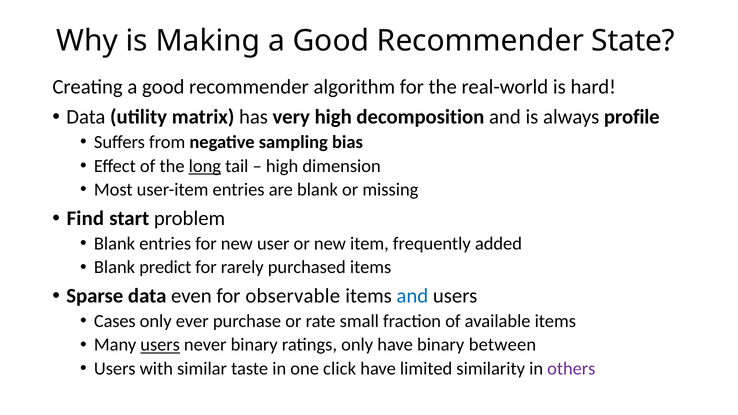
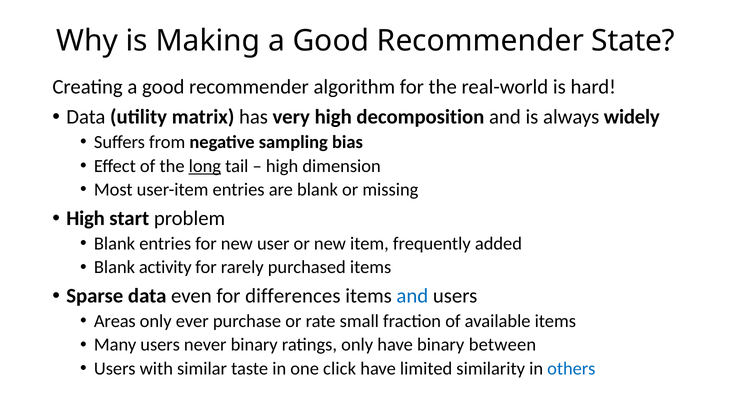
profile: profile -> widely
Find at (85, 219): Find -> High
predict: predict -> activity
observable: observable -> differences
Cases: Cases -> Areas
users at (160, 345) underline: present -> none
others colour: purple -> blue
